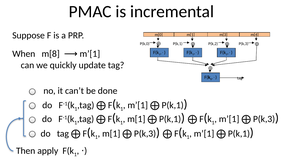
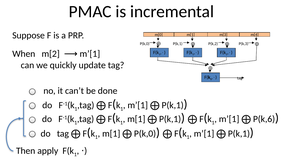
m[8: m[8 -> m[2
m’[1 P(k,3: P(k,3 -> P(k,6
m[1 P(k,3: P(k,3 -> P(k,0
